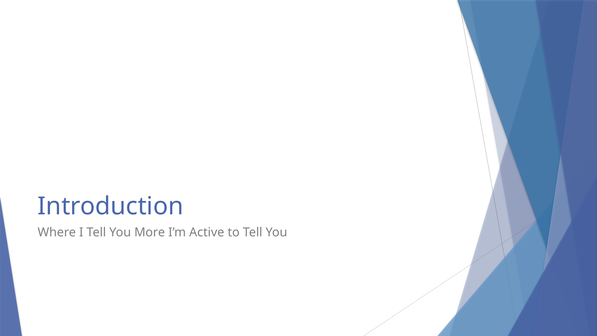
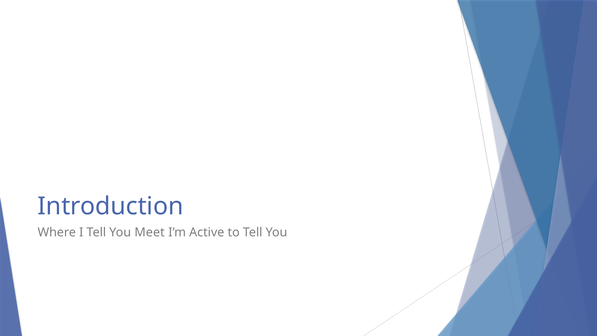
More: More -> Meet
